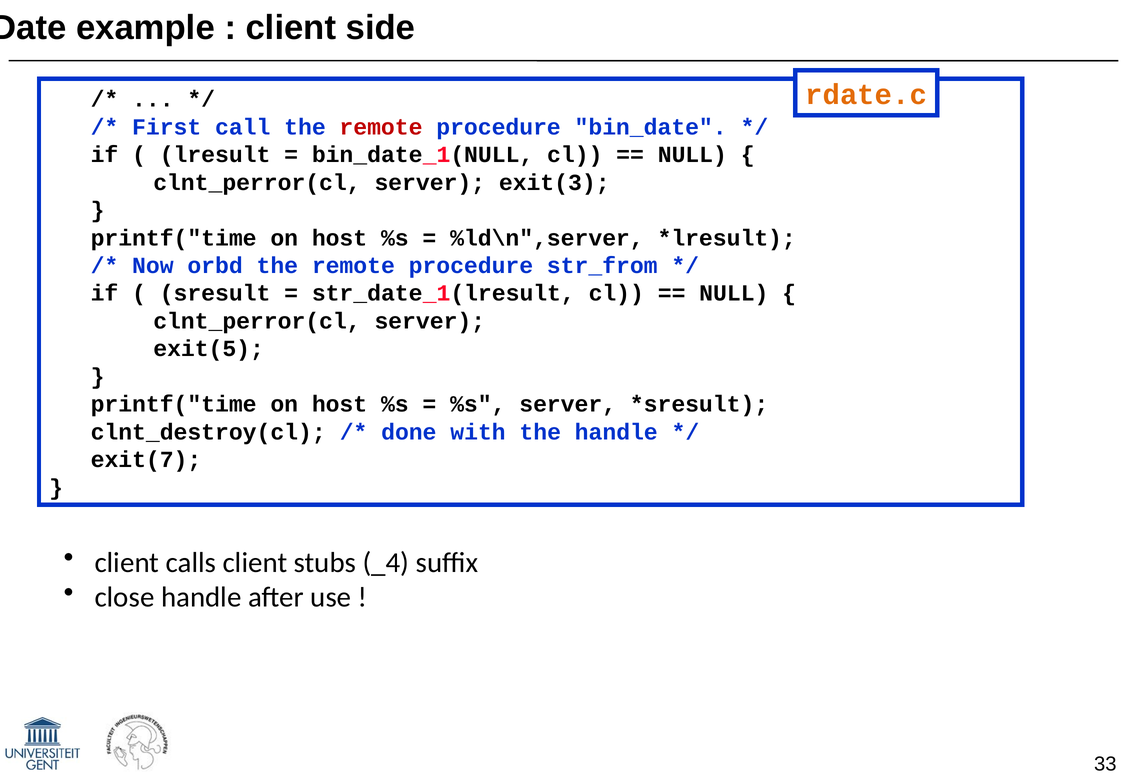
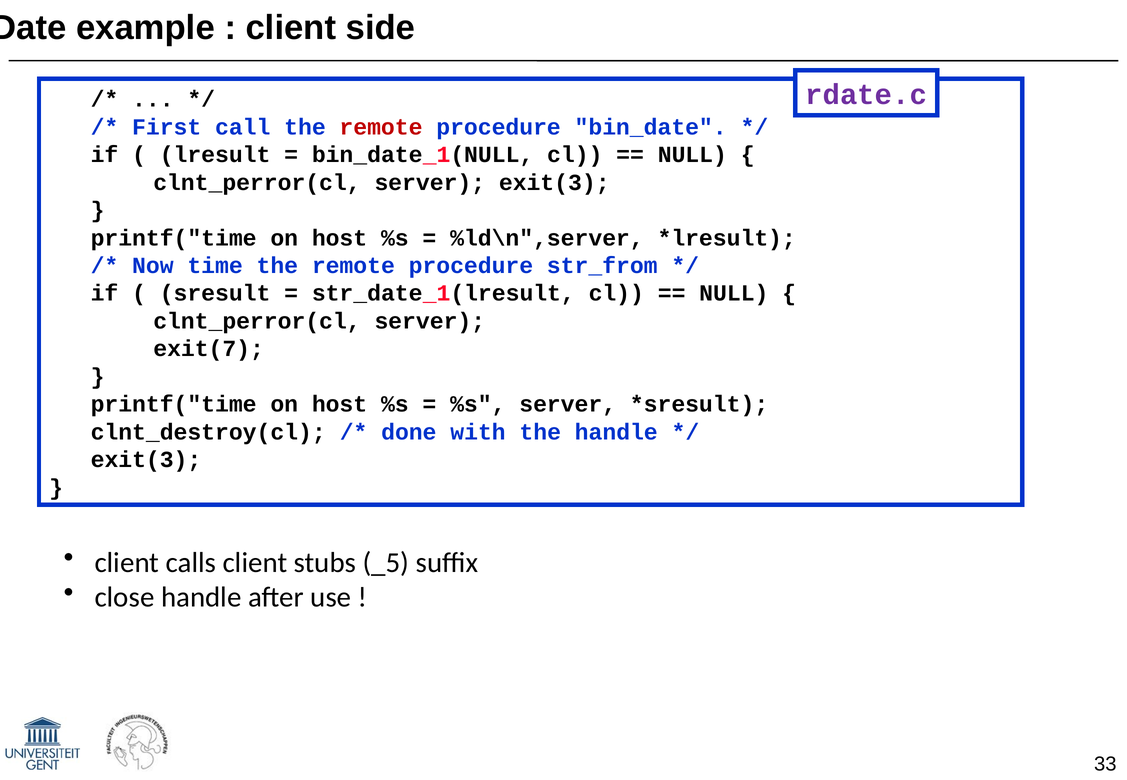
rdate.c colour: orange -> purple
orbd: orbd -> time
exit(5: exit(5 -> exit(7
exit(7 at (146, 460): exit(7 -> exit(3
_4: _4 -> _5
